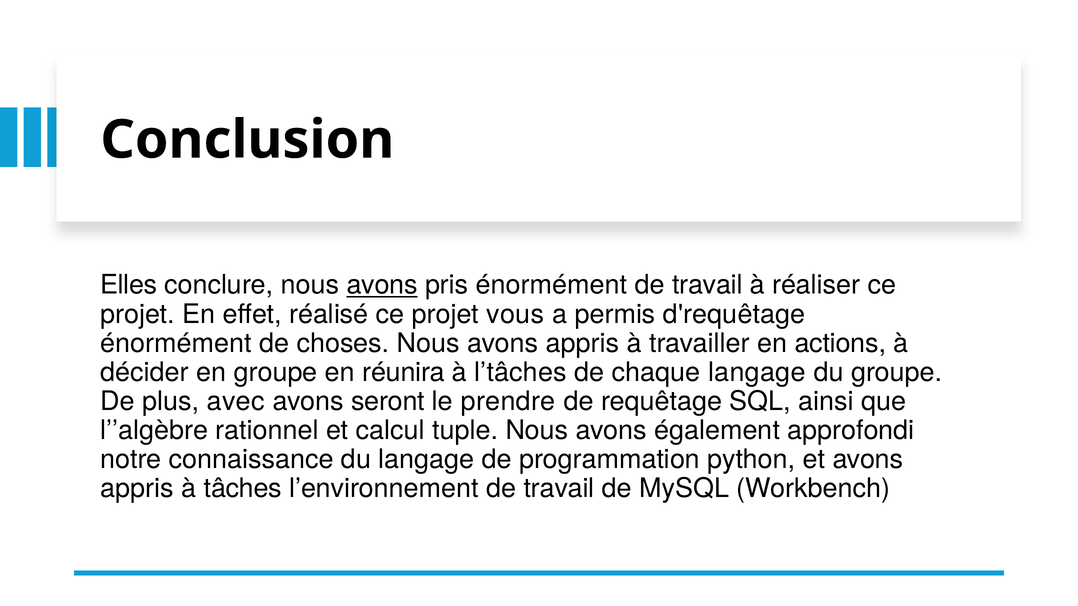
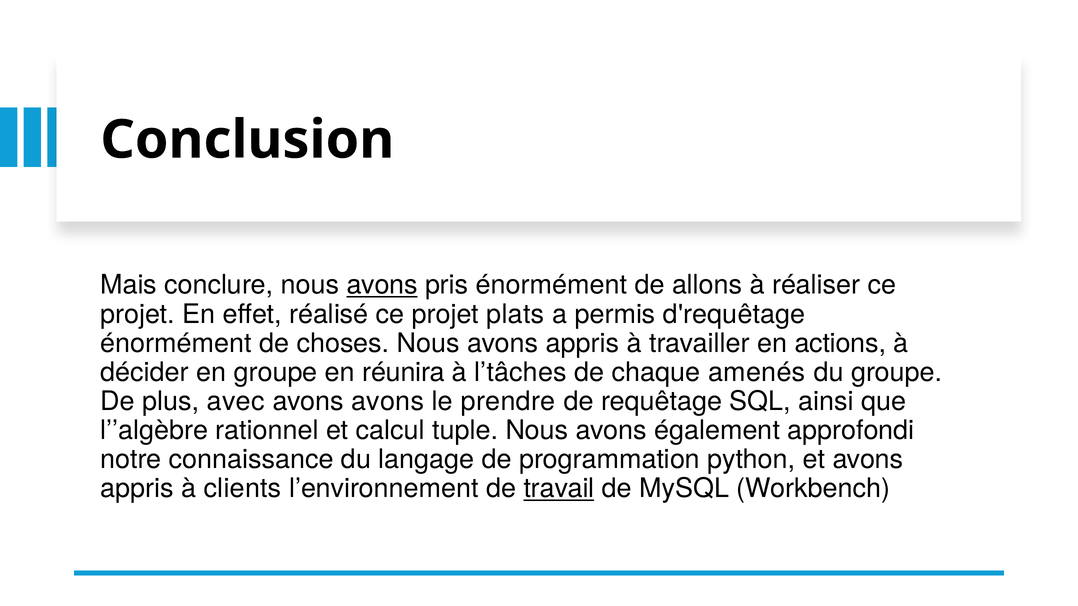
Elles: Elles -> Mais
énormément de travail: travail -> allons
vous: vous -> plats
chaque langage: langage -> amenés
avons seront: seront -> avons
tâches: tâches -> clients
travail at (559, 489) underline: none -> present
